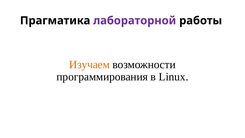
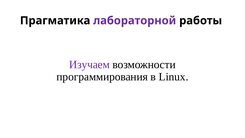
Изучаем colour: orange -> purple
